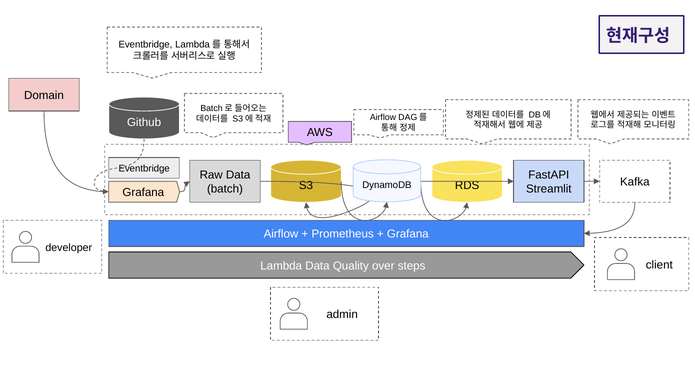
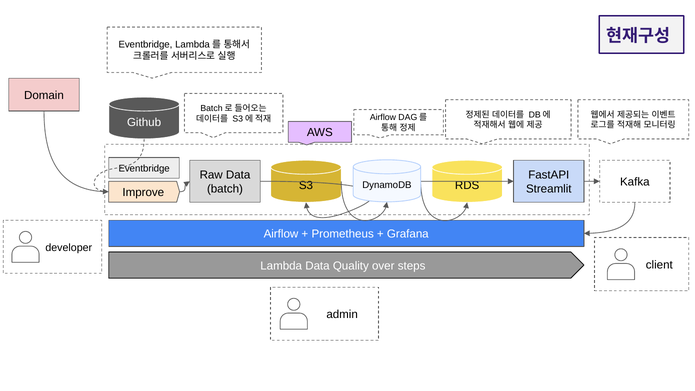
Grafana at (143, 193): Grafana -> Improve
